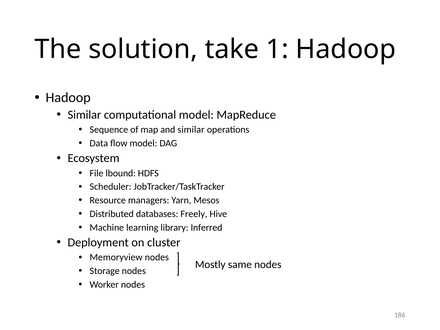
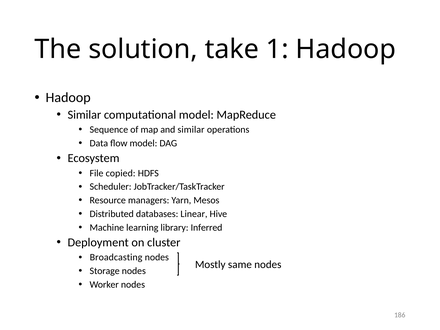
lbound: lbound -> copied
Freely: Freely -> Linear
Memoryview: Memoryview -> Broadcasting
